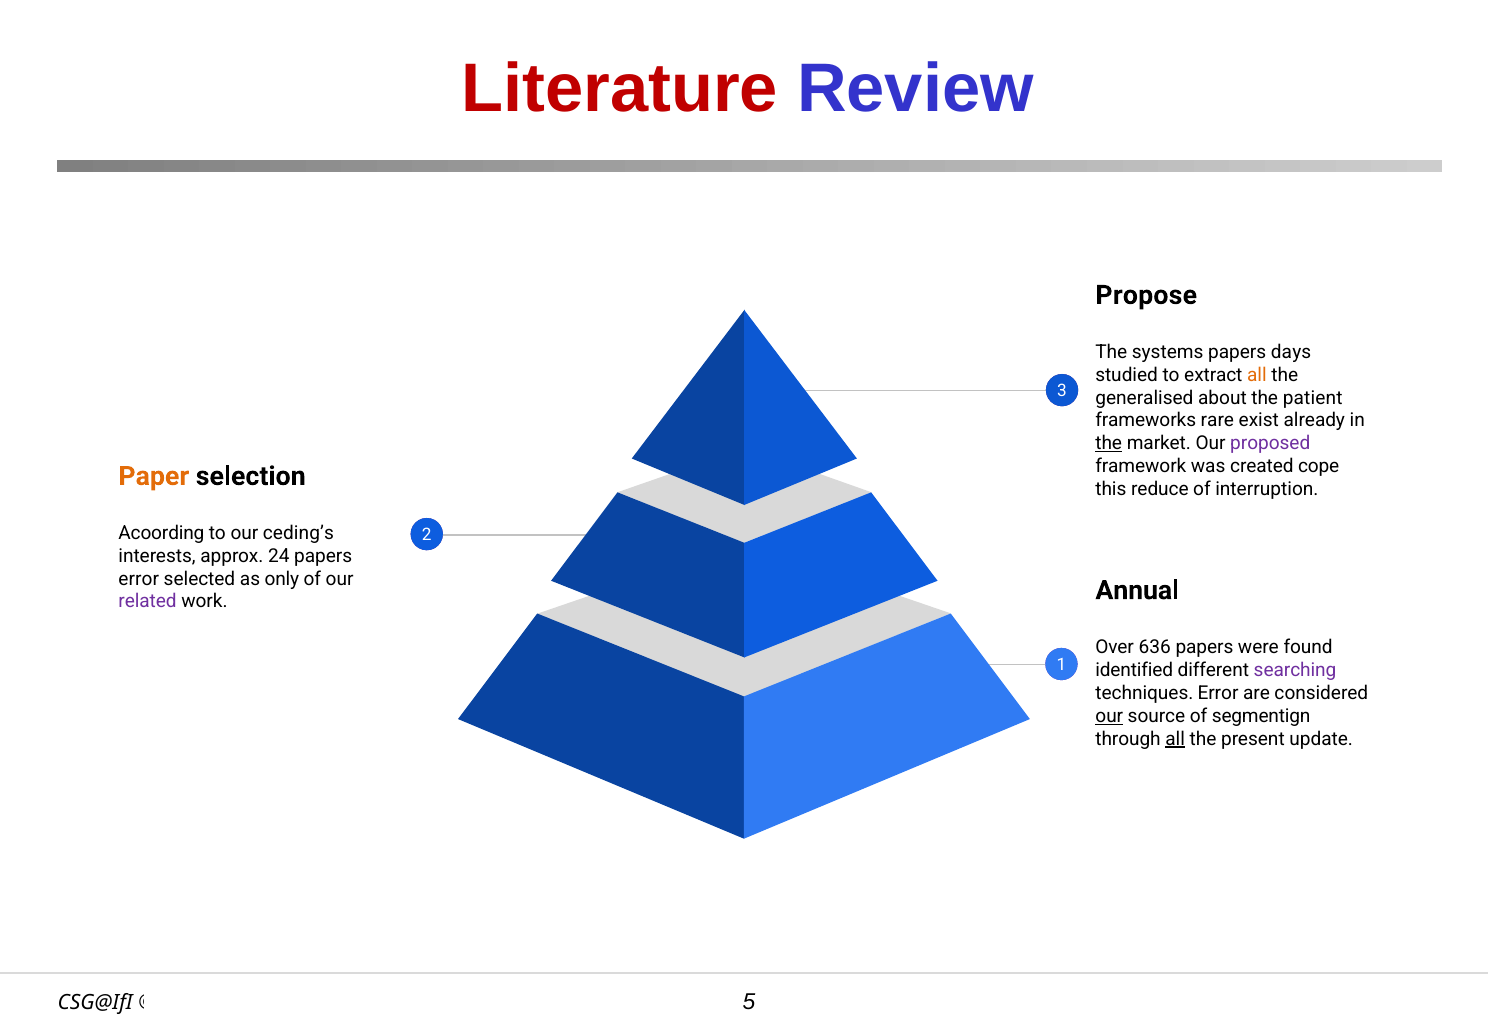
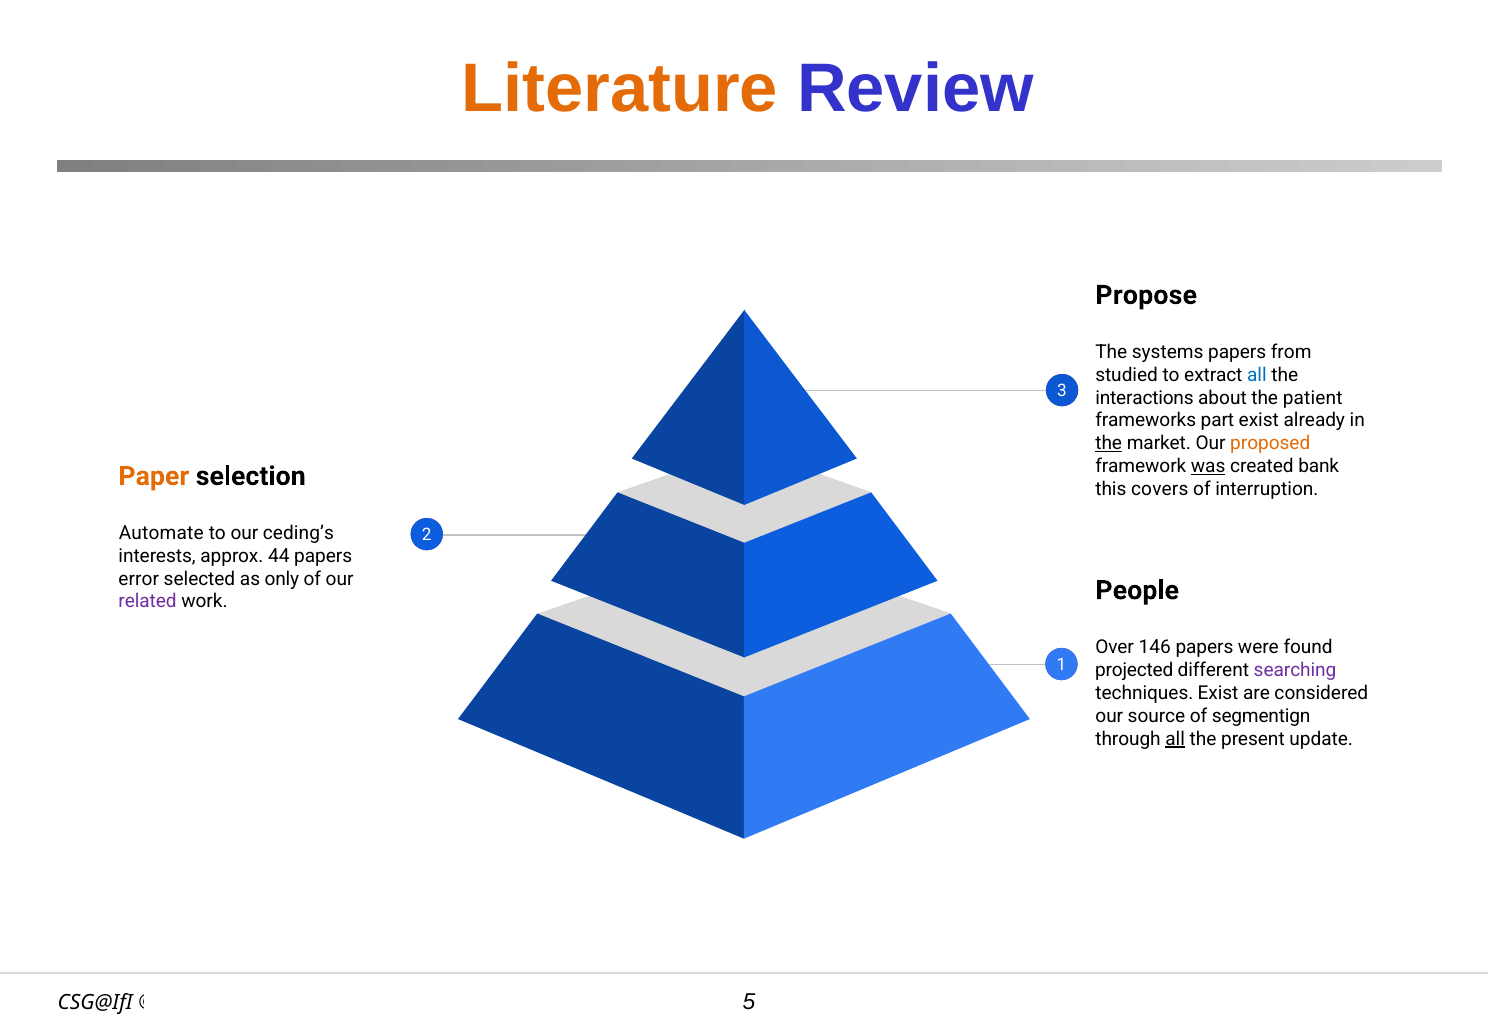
Literature colour: red -> orange
days: days -> from
all at (1257, 375) colour: orange -> blue
generalised: generalised -> interactions
rare: rare -> part
proposed colour: purple -> orange
was underline: none -> present
cope: cope -> bank
reduce: reduce -> covers
Acoording: Acoording -> Automate
24: 24 -> 44
Annual: Annual -> People
636: 636 -> 146
identified: identified -> projected
techniques Error: Error -> Exist
our at (1109, 716) underline: present -> none
